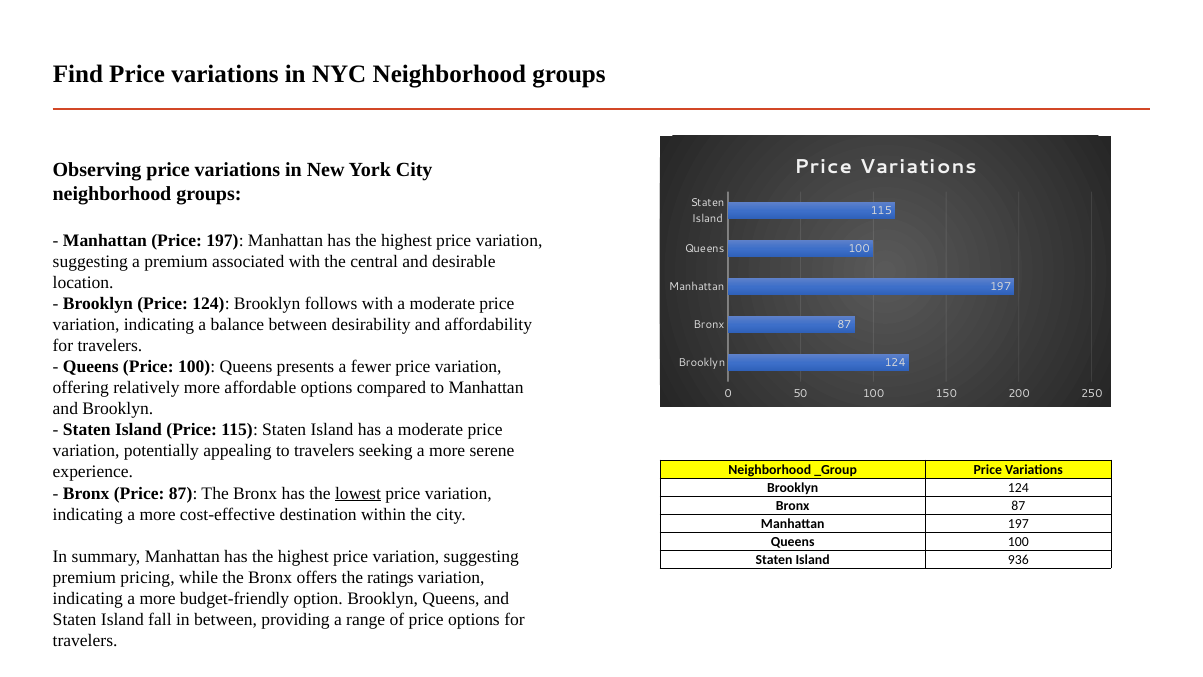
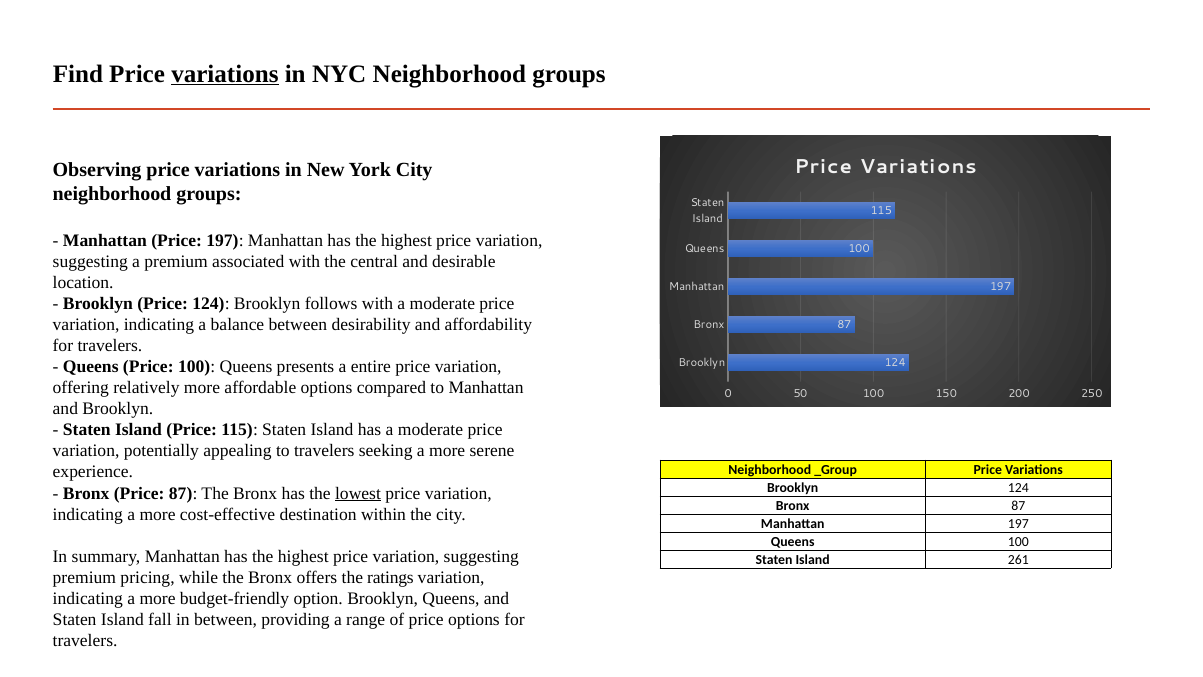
variations at (225, 74) underline: none -> present
fewer: fewer -> entire
936: 936 -> 261
